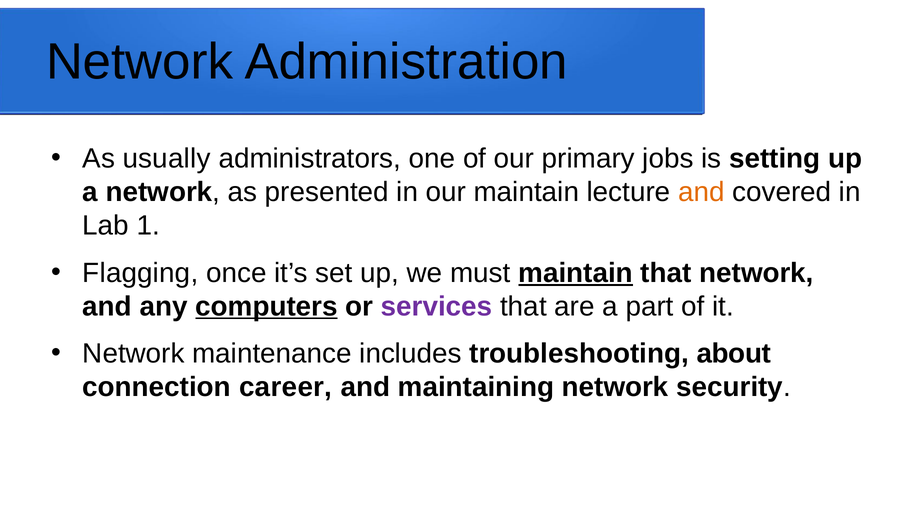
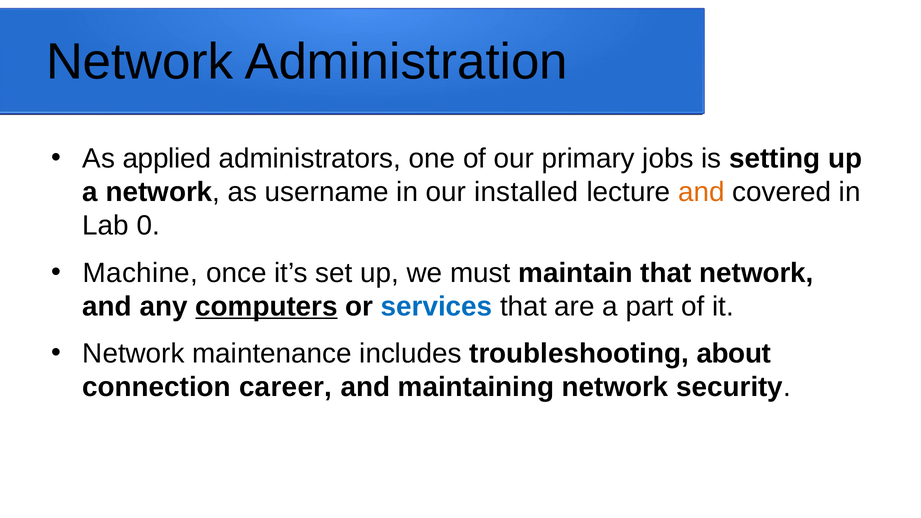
usually: usually -> applied
presented: presented -> username
our maintain: maintain -> installed
1: 1 -> 0
Flagging: Flagging -> Machine
maintain at (576, 273) underline: present -> none
services colour: purple -> blue
